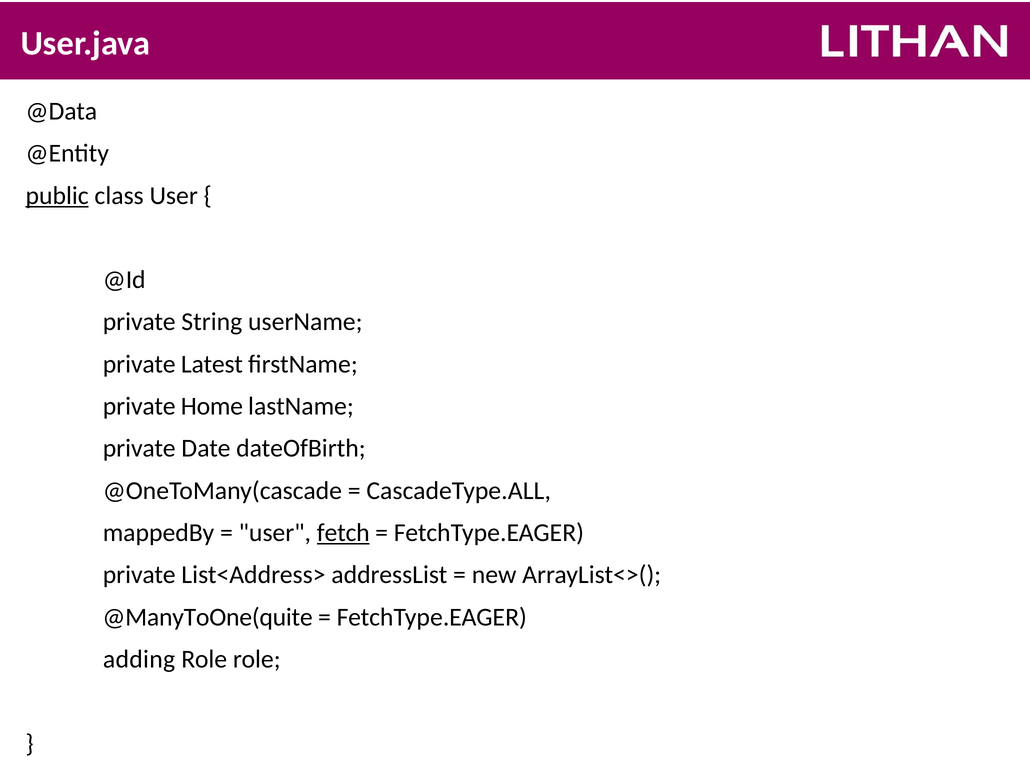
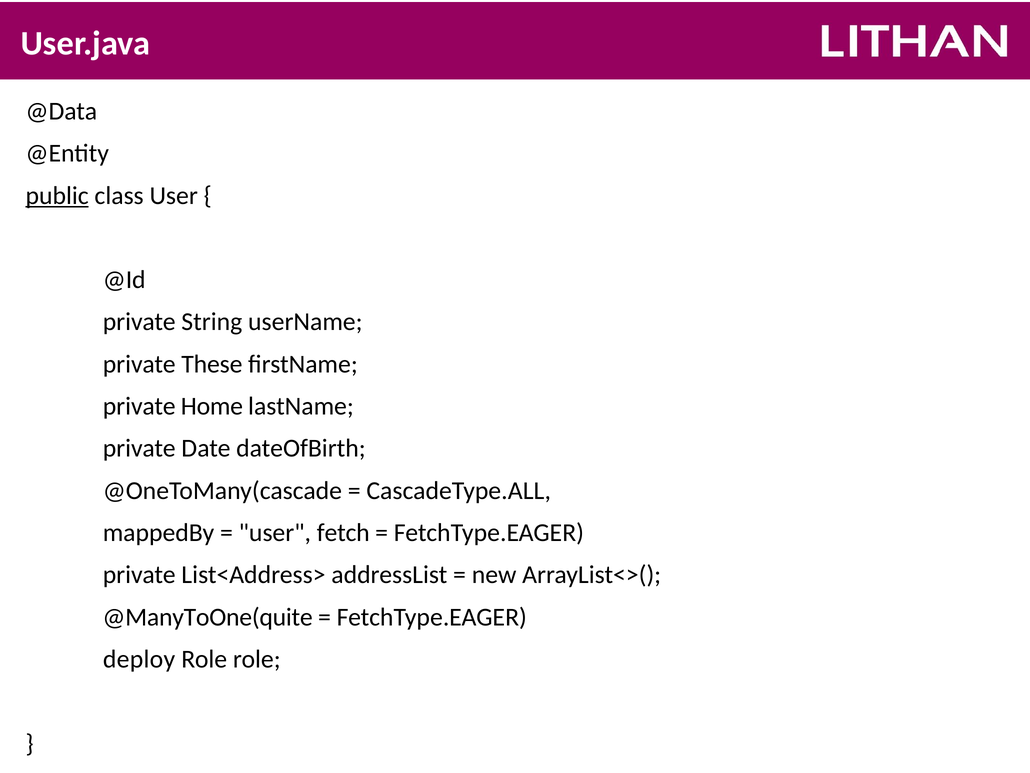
Latest: Latest -> These
fetch underline: present -> none
adding: adding -> deploy
